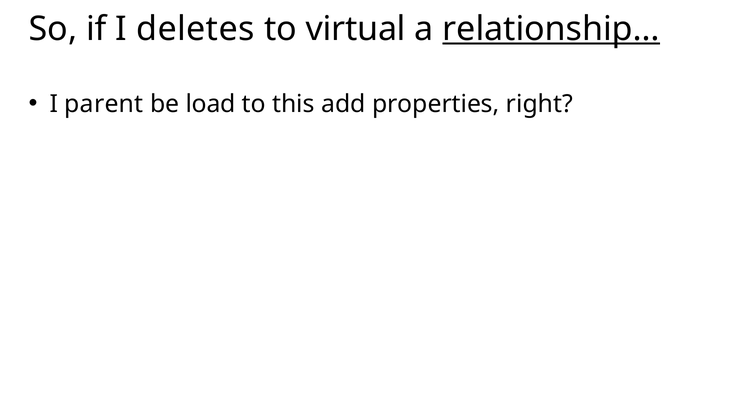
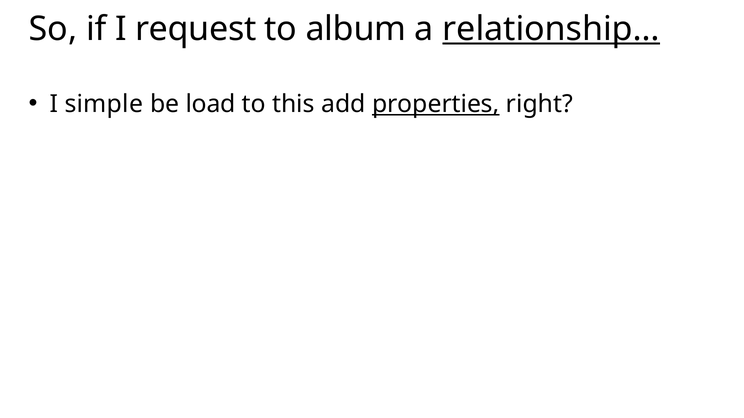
deletes: deletes -> request
virtual: virtual -> album
parent: parent -> simple
properties underline: none -> present
